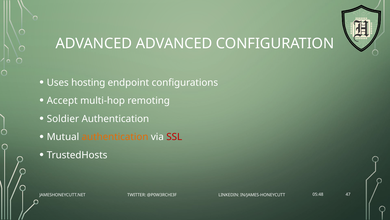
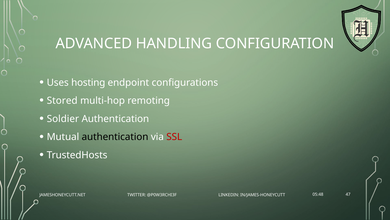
ADVANCED ADVANCED: ADVANCED -> HANDLING
Accept: Accept -> Stored
authentication at (115, 137) colour: orange -> black
